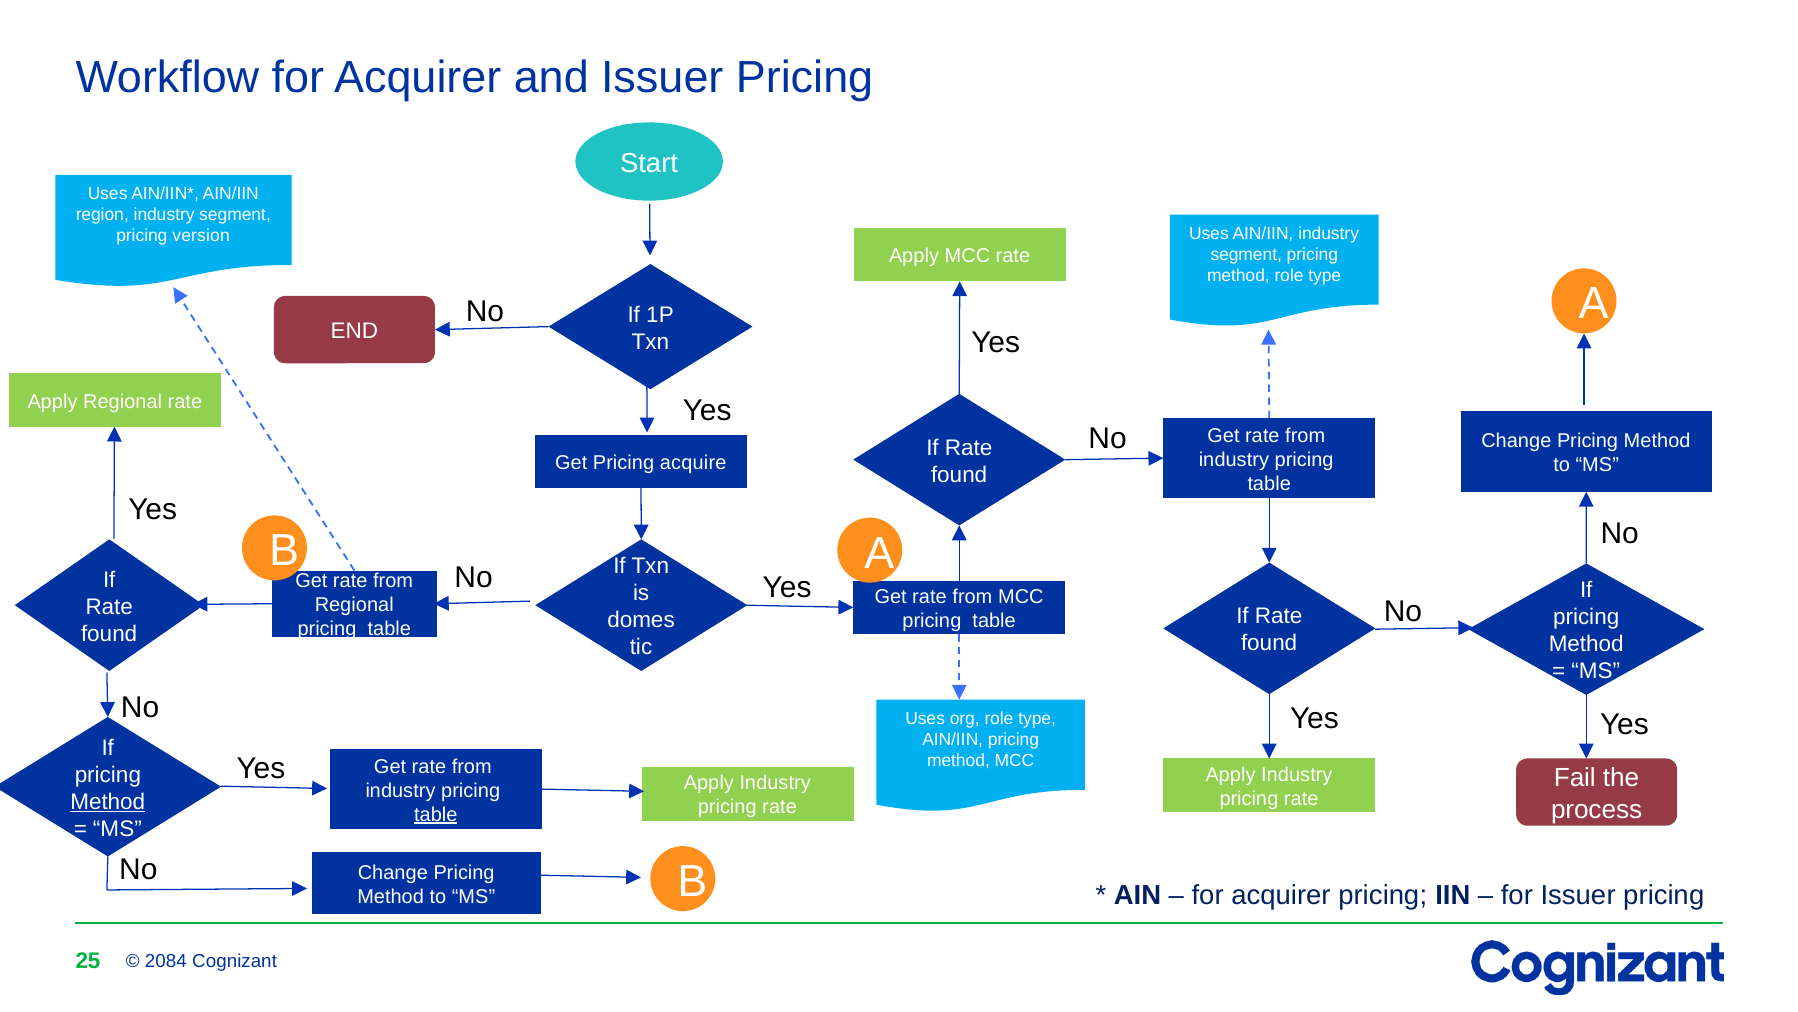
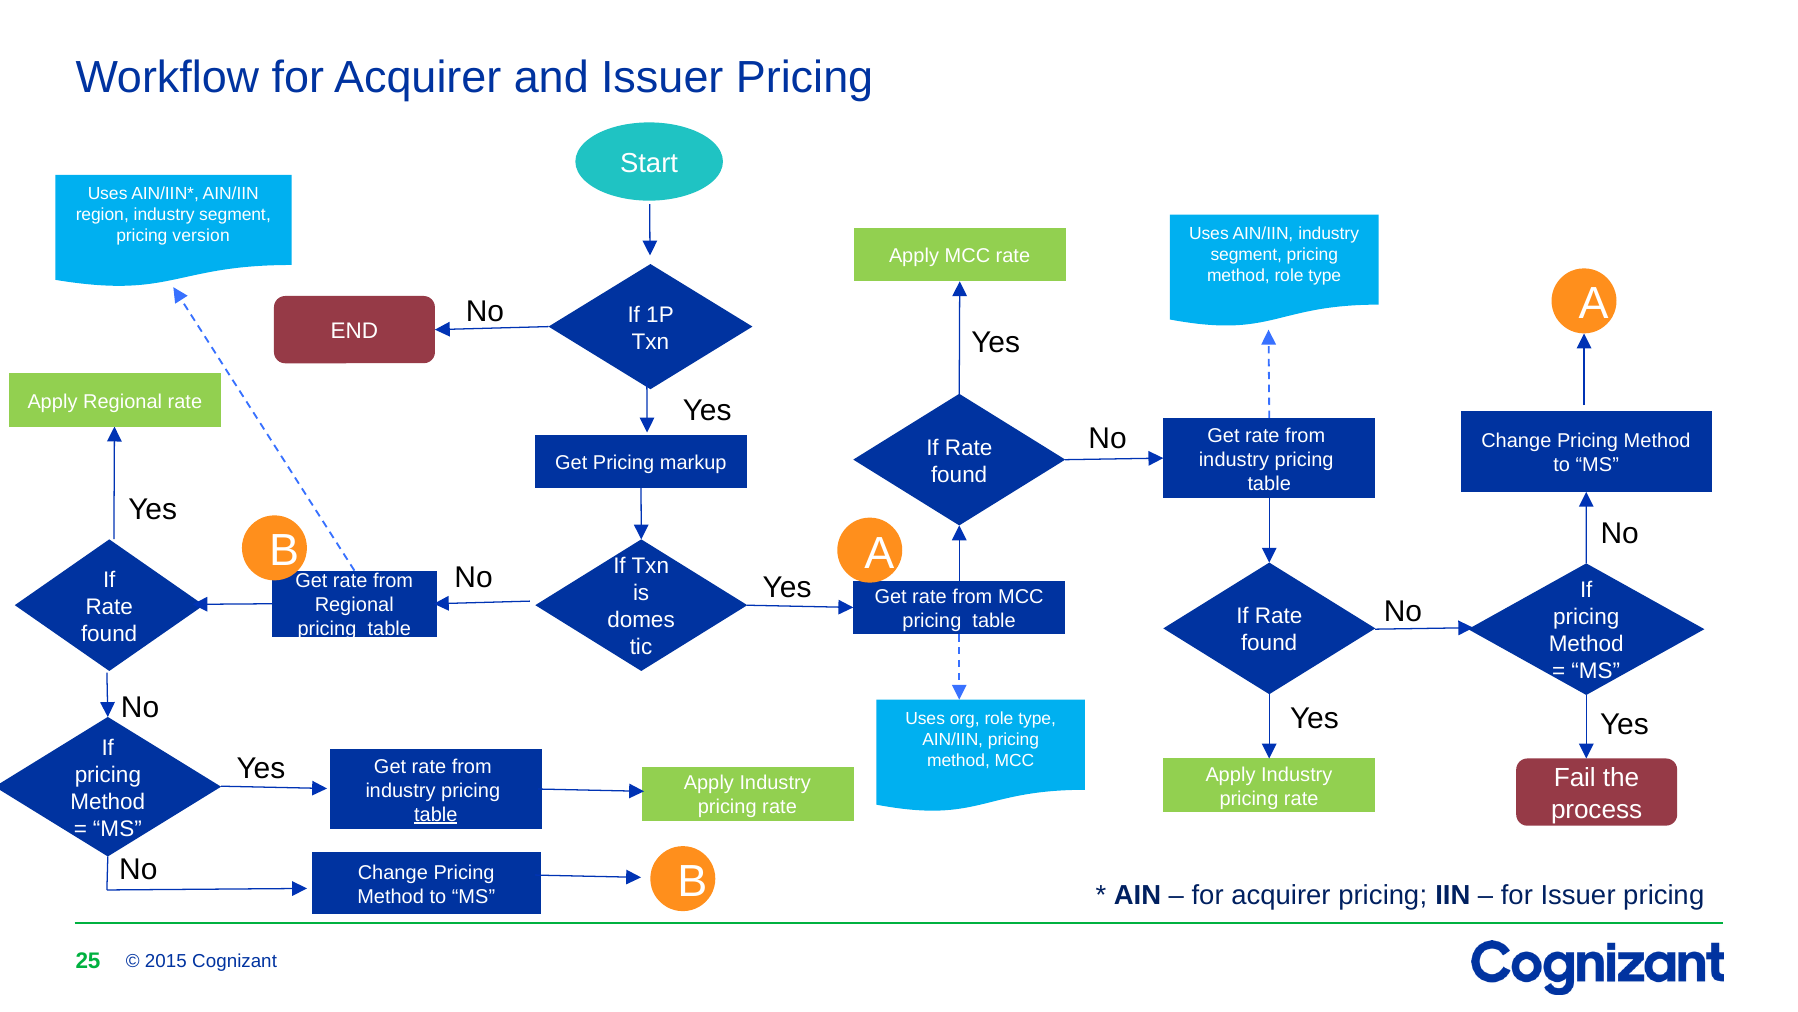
acquire: acquire -> markup
Method at (108, 801) underline: present -> none
2084: 2084 -> 2015
